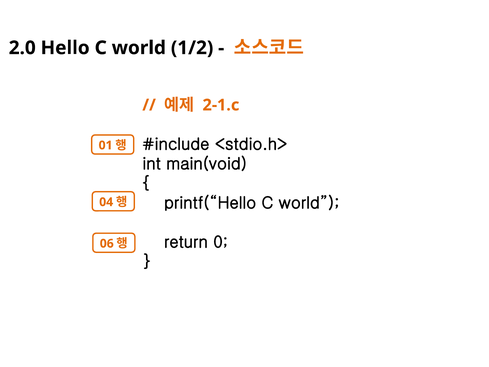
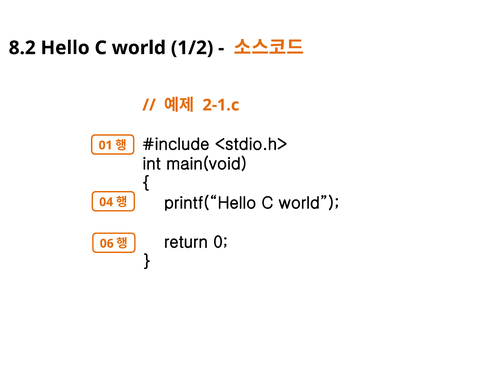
2.0: 2.0 -> 8.2
